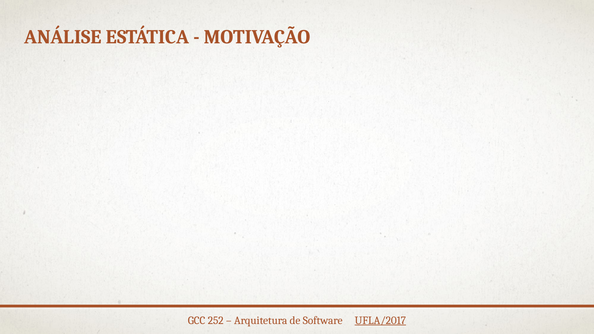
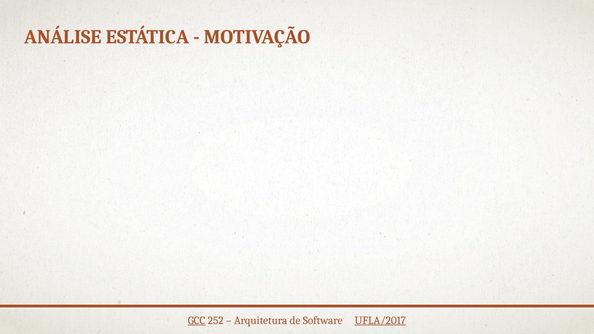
GCC underline: none -> present
